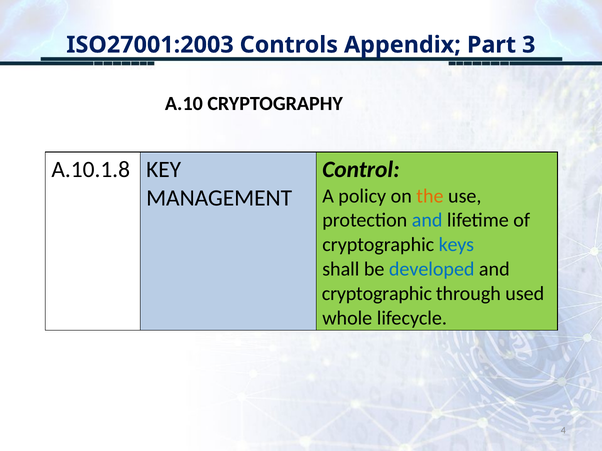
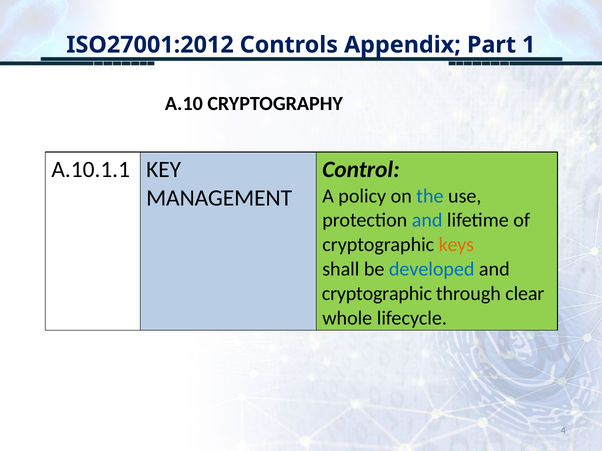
ISO27001:2003: ISO27001:2003 -> ISO27001:2012
3: 3 -> 1
A.10.1.8: A.10.1.8 -> A.10.1.1
the colour: orange -> blue
keys colour: blue -> orange
used: used -> clear
